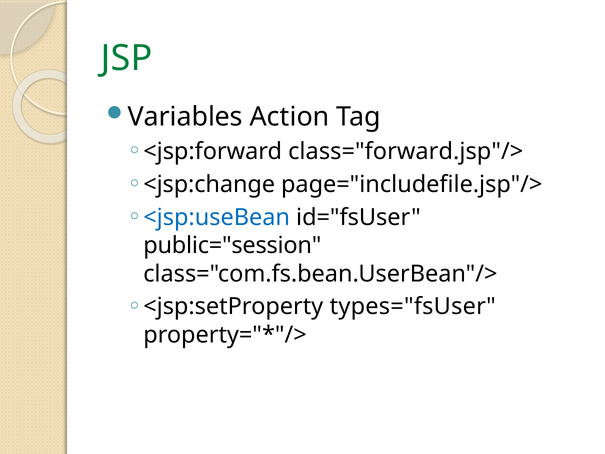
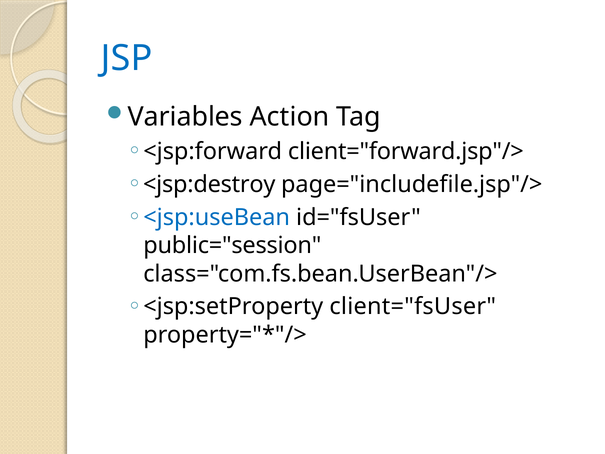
JSP colour: green -> blue
class="forward.jsp"/>: class="forward.jsp"/> -> client="forward.jsp"/>
<jsp:change: <jsp:change -> <jsp:destroy
types="fsUser: types="fsUser -> client="fsUser
